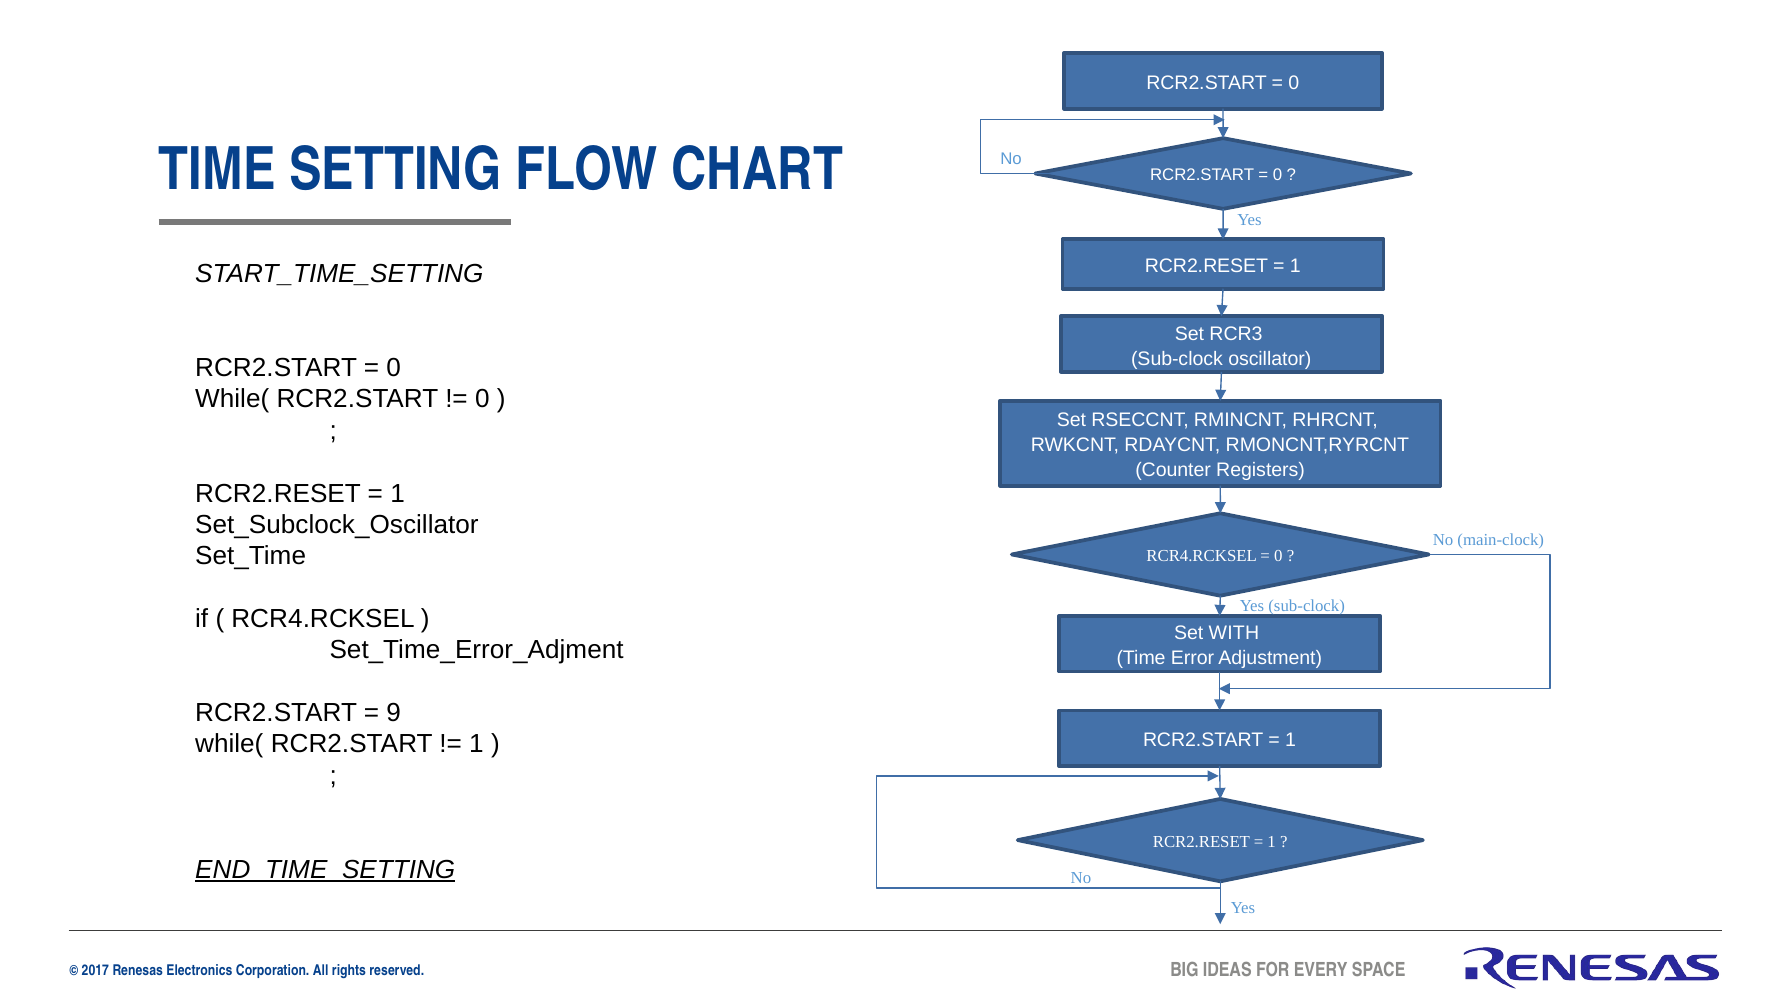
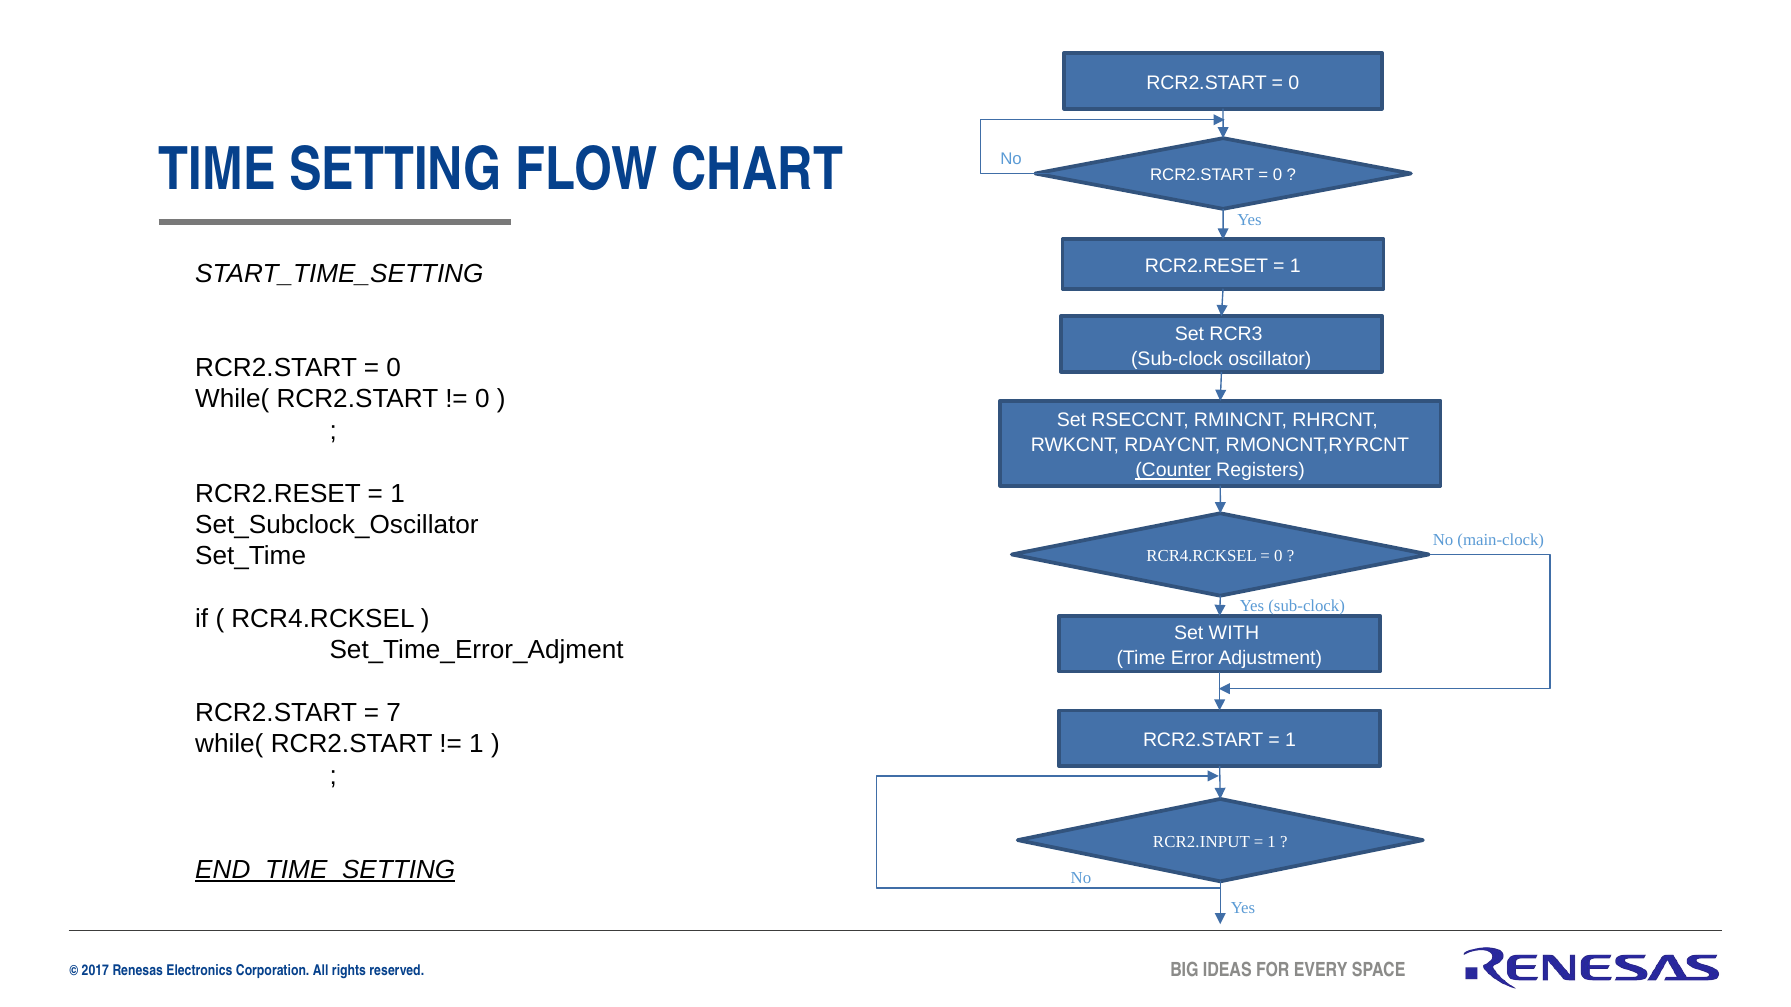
Counter underline: none -> present
9: 9 -> 7
RCR2.RESET at (1201, 842): RCR2.RESET -> RCR2.INPUT
